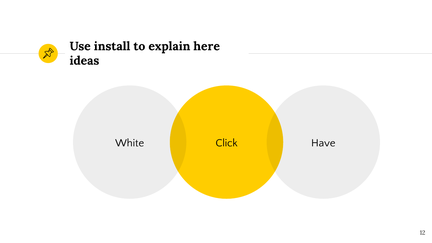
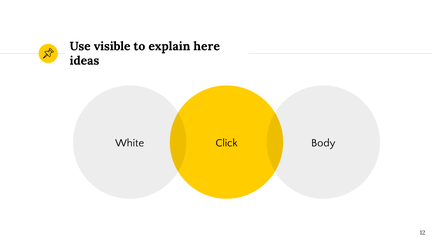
install: install -> visible
Have: Have -> Body
